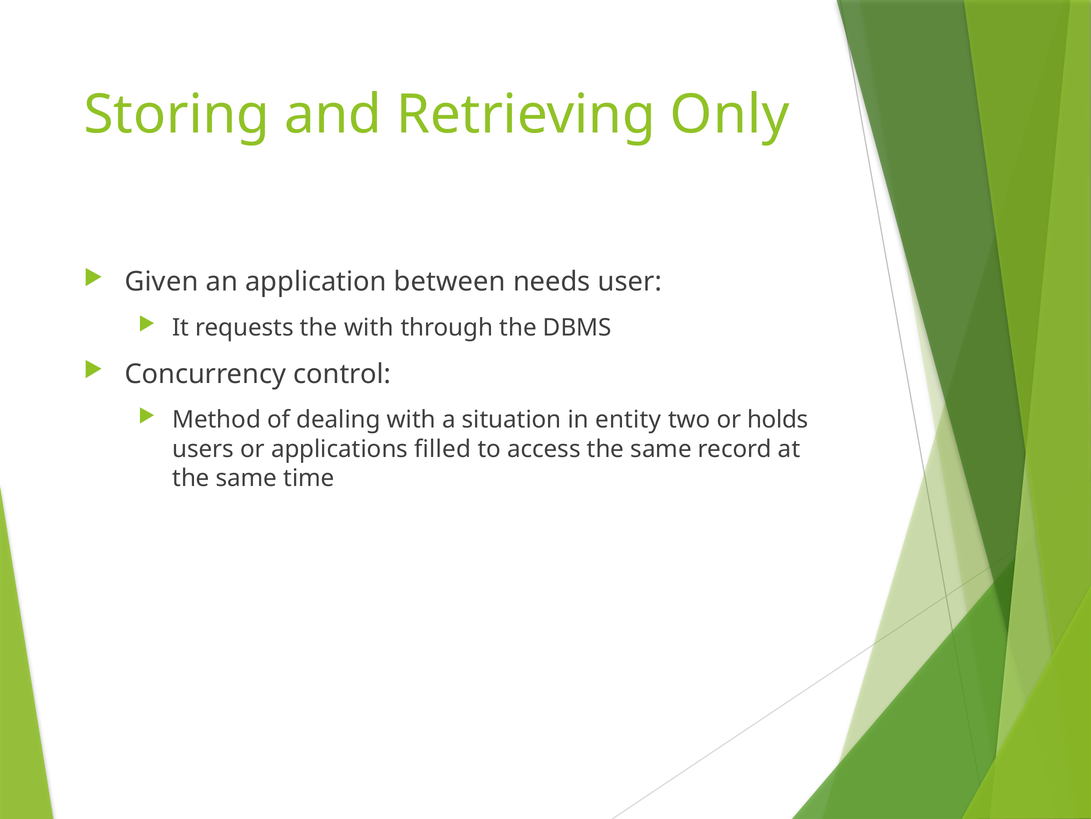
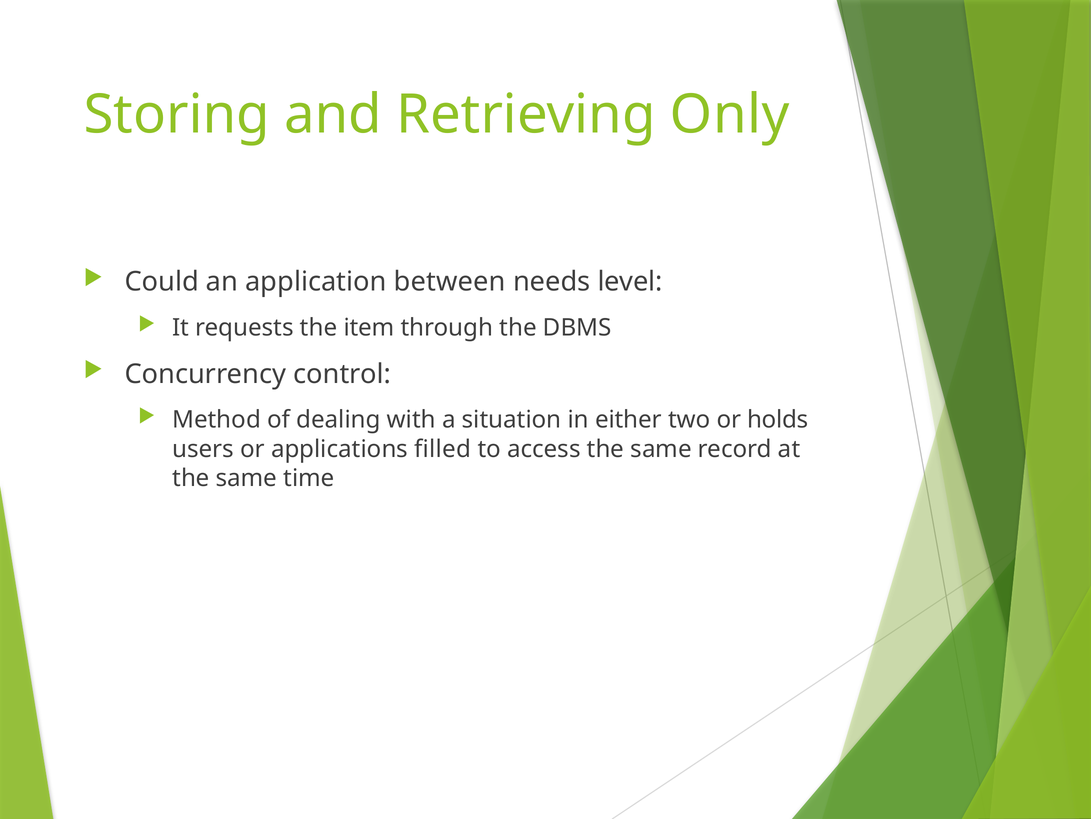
Given: Given -> Could
user: user -> level
the with: with -> item
entity: entity -> either
